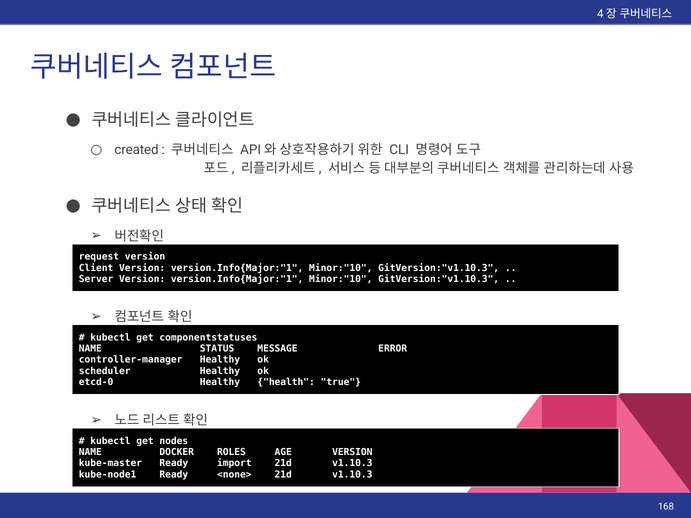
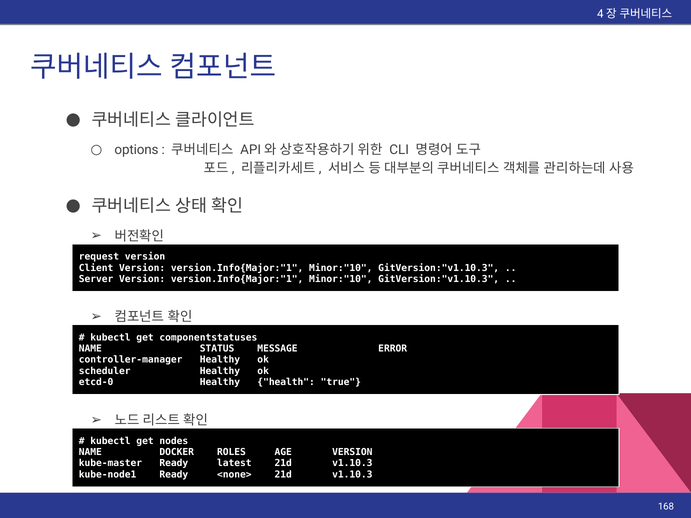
created: created -> options
import: import -> latest
